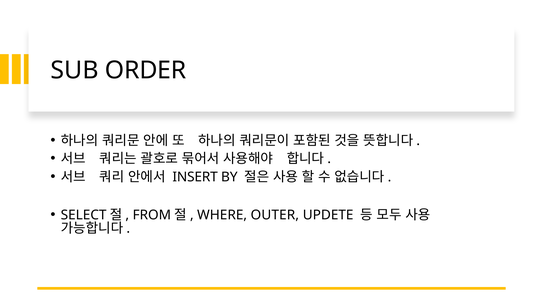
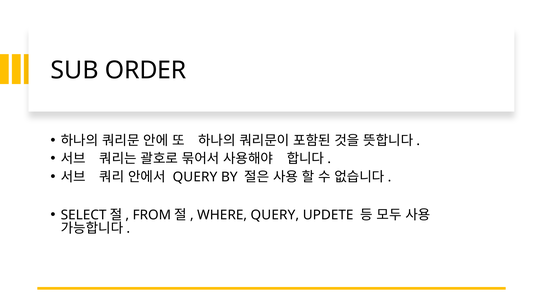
INSERT at (195, 177): INSERT -> QUERY
WHERE OUTER: OUTER -> QUERY
